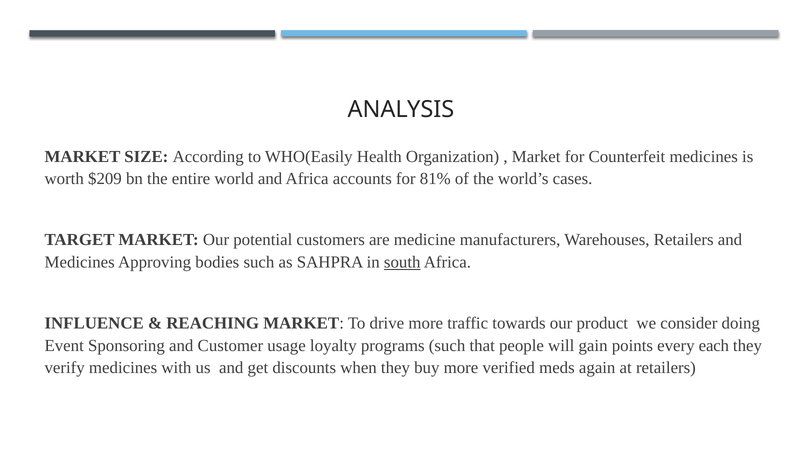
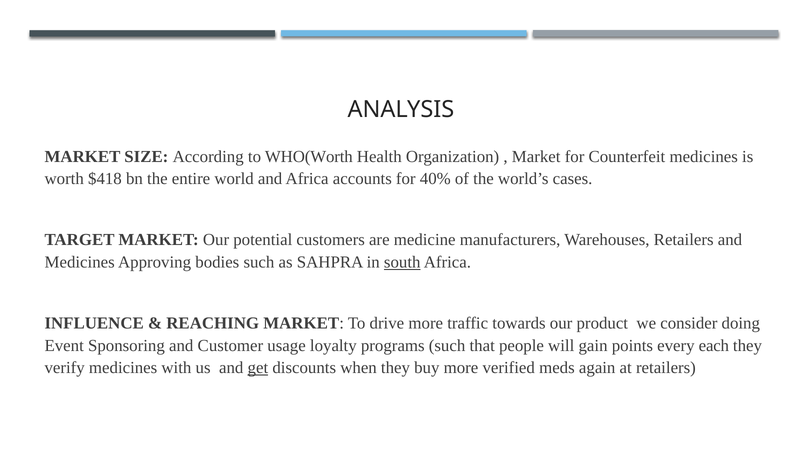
WHO(Easily: WHO(Easily -> WHO(Worth
$209: $209 -> $418
81%: 81% -> 40%
get underline: none -> present
